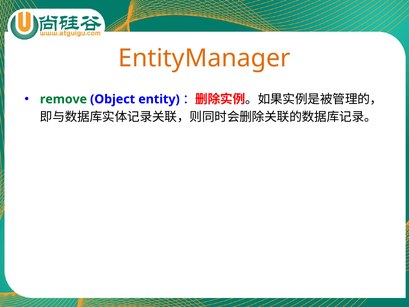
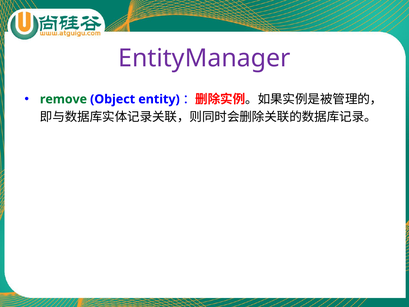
EntityManager colour: orange -> purple
